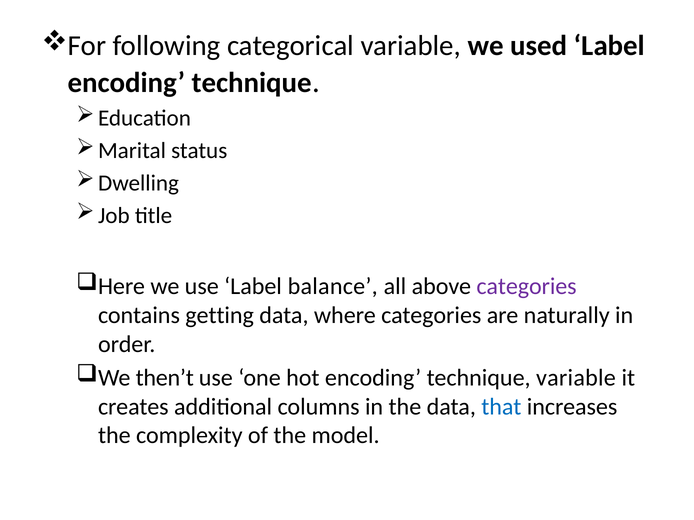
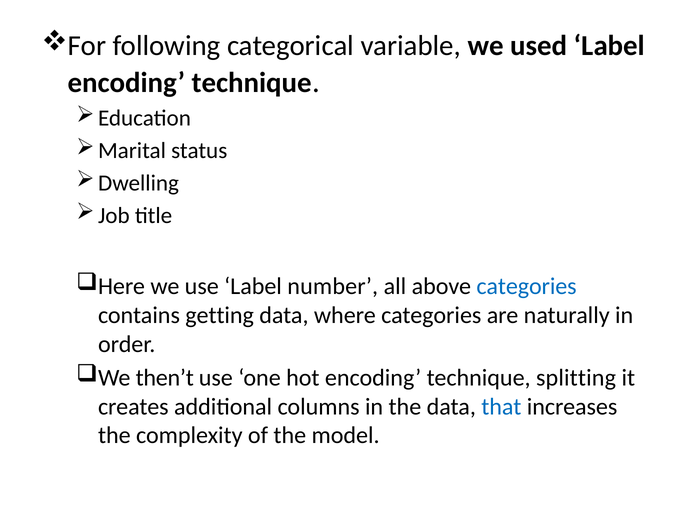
balance: balance -> number
categories at (527, 287) colour: purple -> blue
technique variable: variable -> splitting
